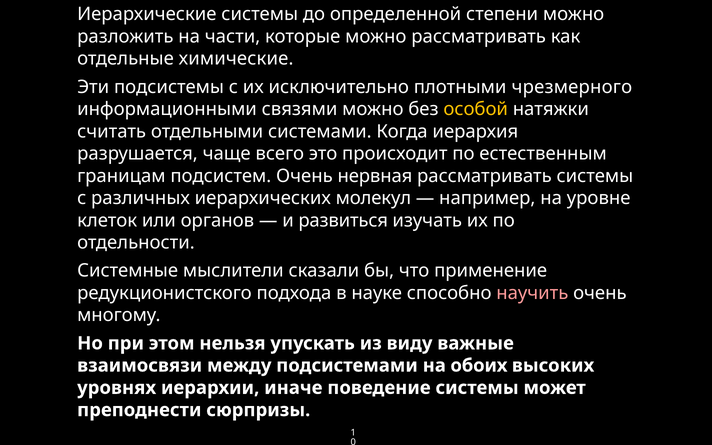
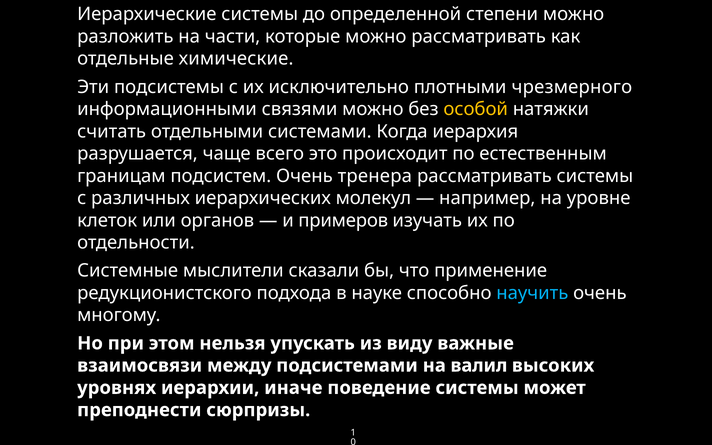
нервная: нервная -> тренера
развиться: развиться -> примеров
научить colour: pink -> light blue
обоих: обоих -> валил
